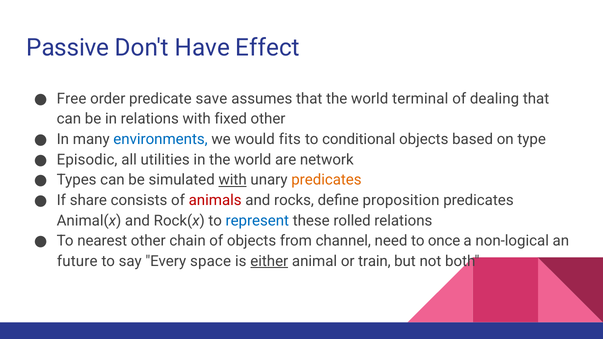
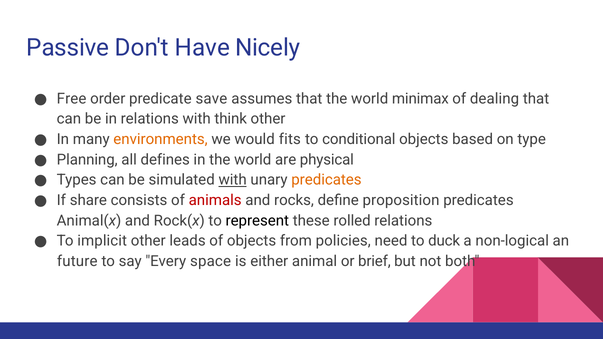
Effect: Effect -> Nicely
terminal: terminal -> minimax
fixed: fixed -> think
environments colour: blue -> orange
Episodic: Episodic -> Planning
utilities: utilities -> defines
network: network -> physical
represent colour: blue -> black
nearest: nearest -> implicit
chain: chain -> leads
channel: channel -> policies
once: once -> duck
either underline: present -> none
train: train -> brief
